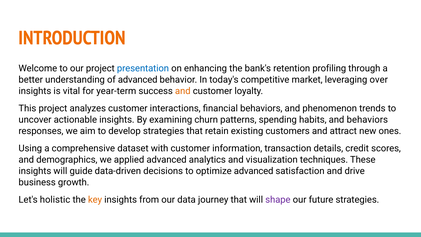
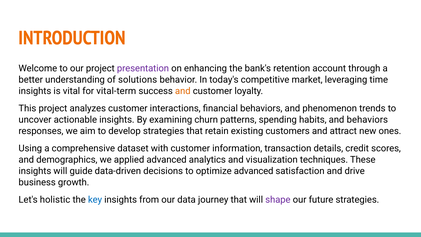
presentation colour: blue -> purple
profiling: profiling -> account
of advanced: advanced -> solutions
over: over -> time
year-term: year-term -> vital-term
key colour: orange -> blue
